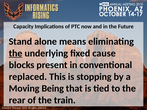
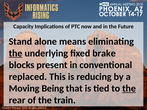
cause: cause -> brake
stopping: stopping -> reducing
the at (129, 89) underline: none -> present
